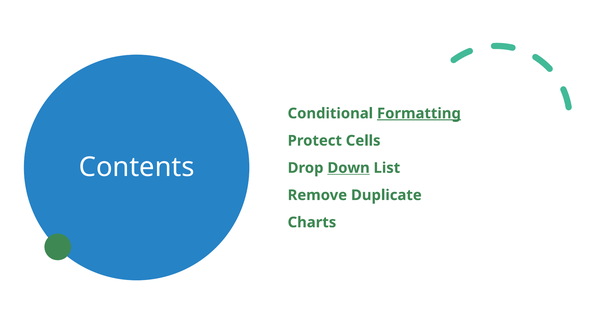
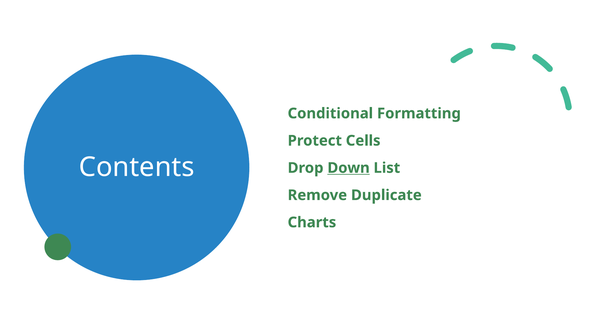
Formatting underline: present -> none
